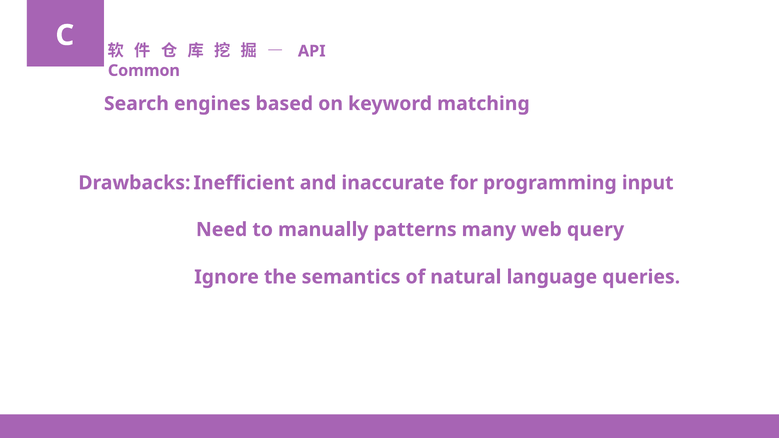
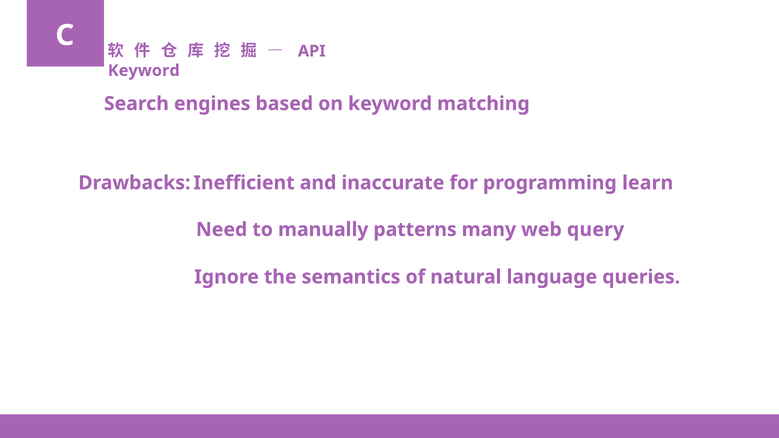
Common at (144, 71): Common -> Keyword
input: input -> learn
